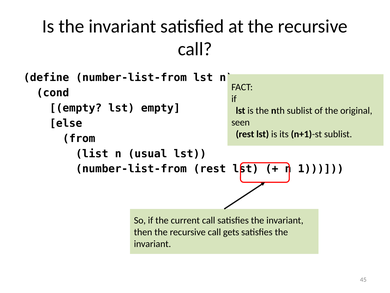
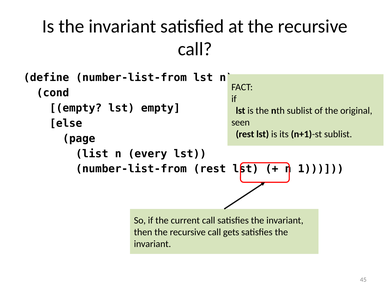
from: from -> page
usual: usual -> every
